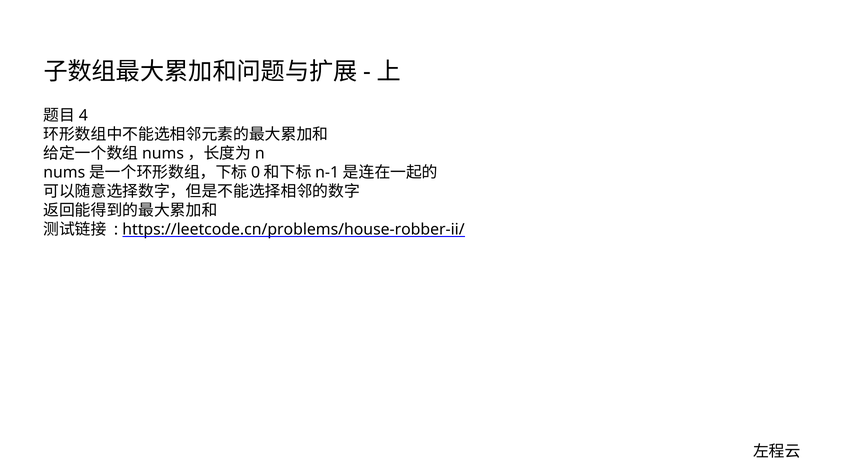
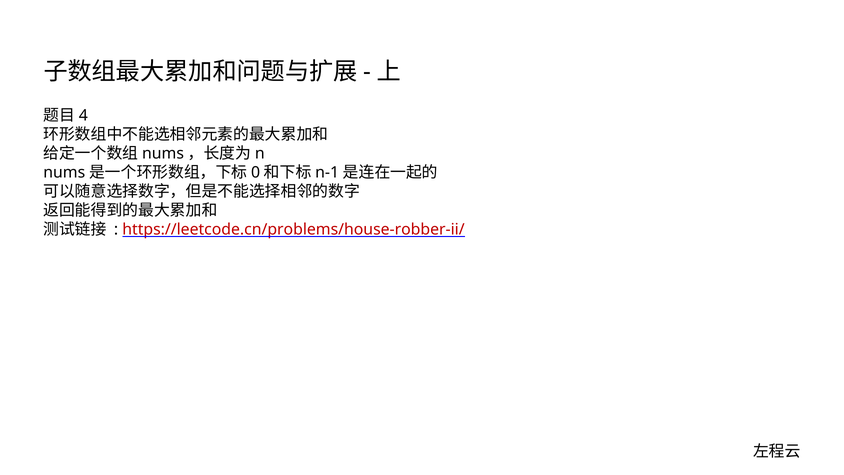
https://leetcode.cn/problems/house-robber-ii/ colour: black -> red
